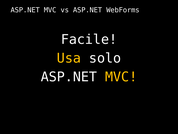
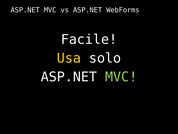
MVC at (121, 77) colour: yellow -> light green
